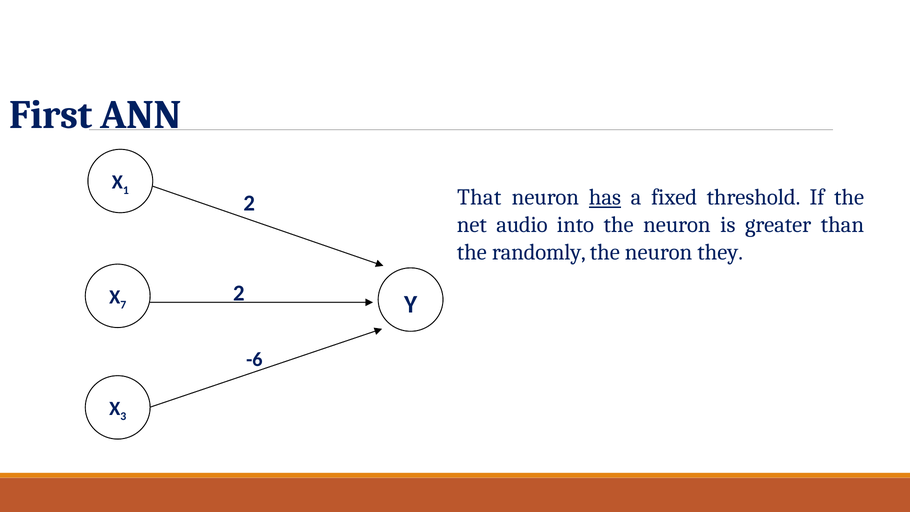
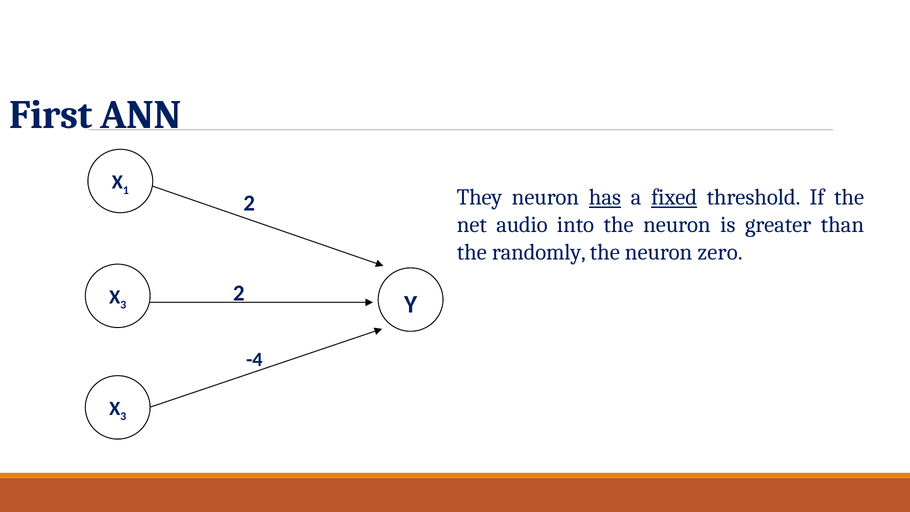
That: That -> They
fixed underline: none -> present
they: they -> zero
7 at (123, 305): 7 -> 3
-6: -6 -> -4
